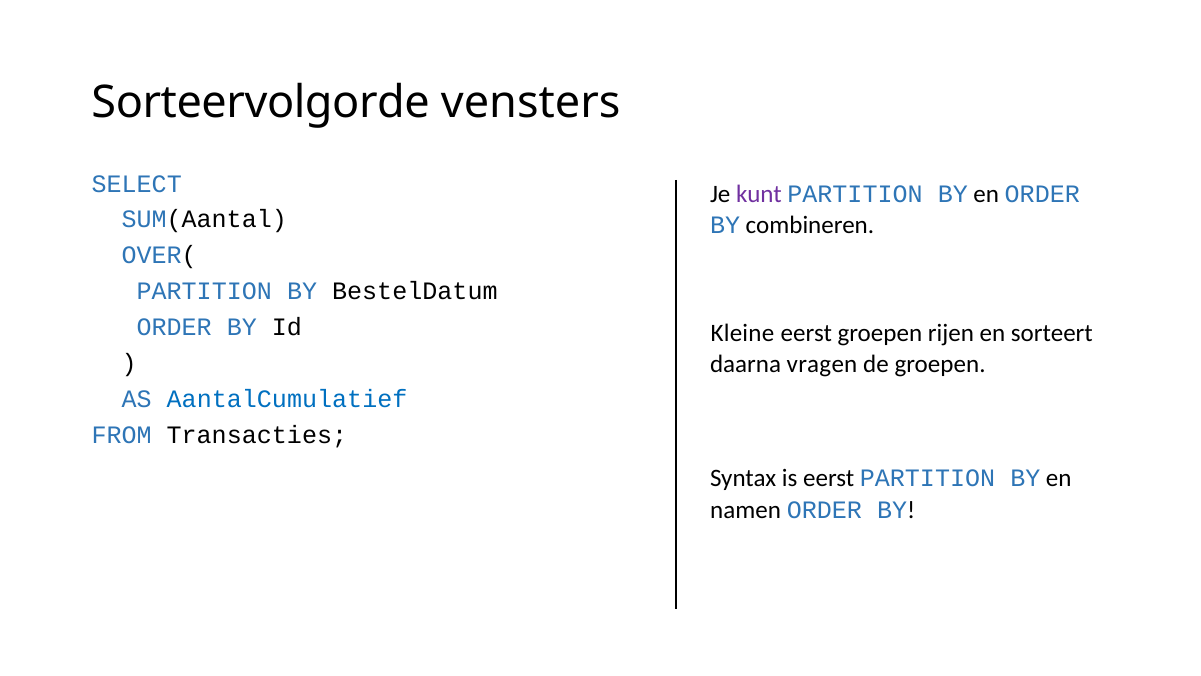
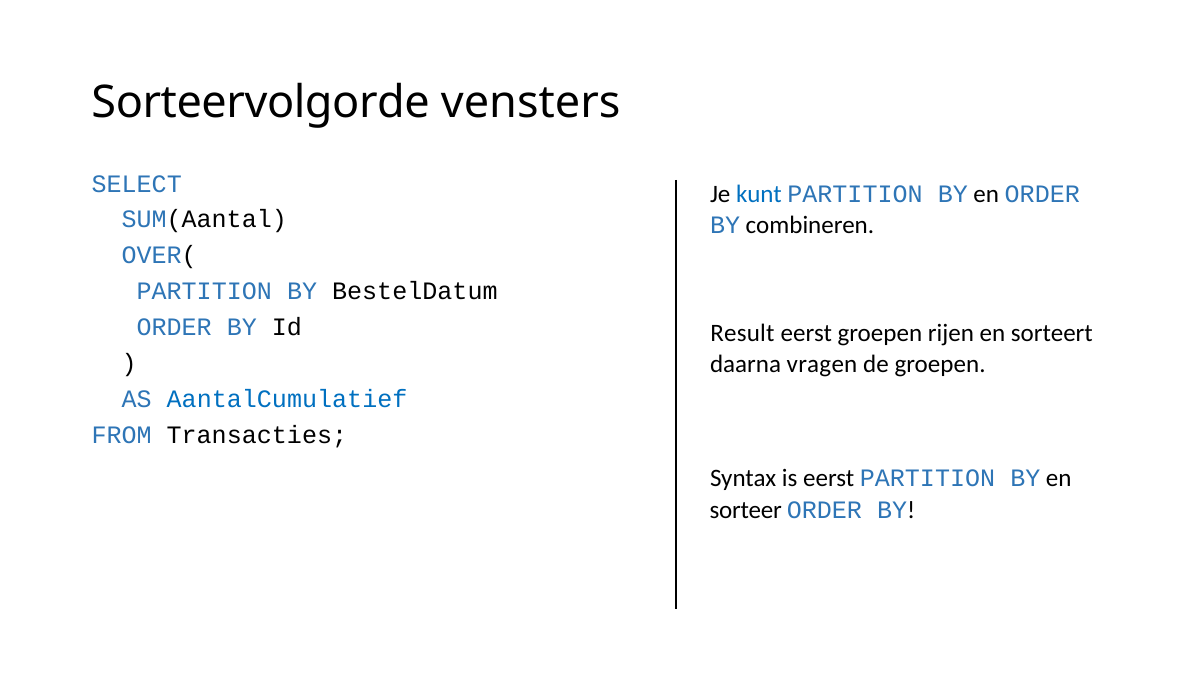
kunt colour: purple -> blue
Kleine: Kleine -> Result
namen: namen -> sorteer
